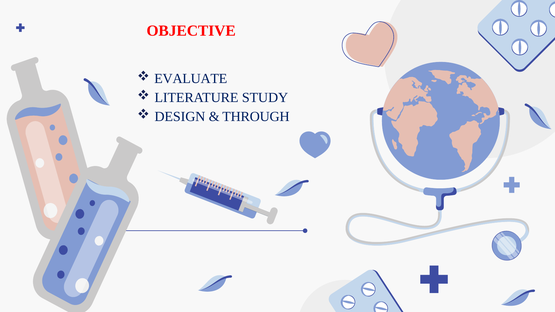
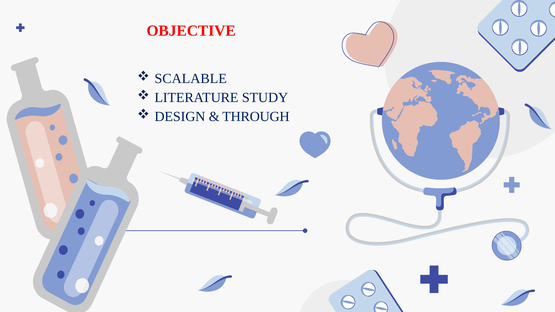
EVALUATE: EVALUATE -> SCALABLE
